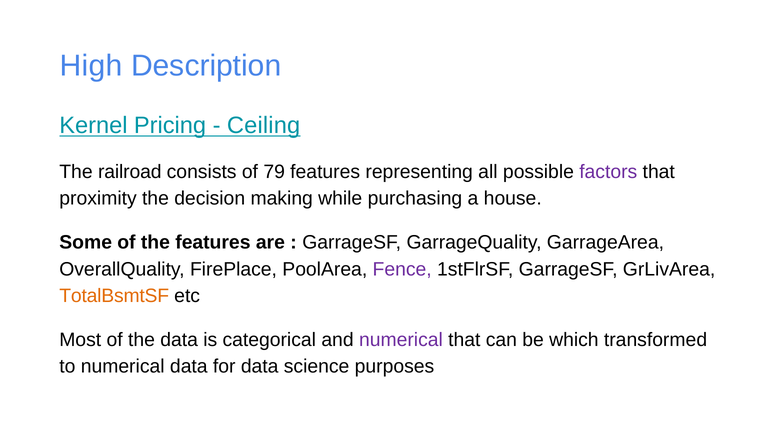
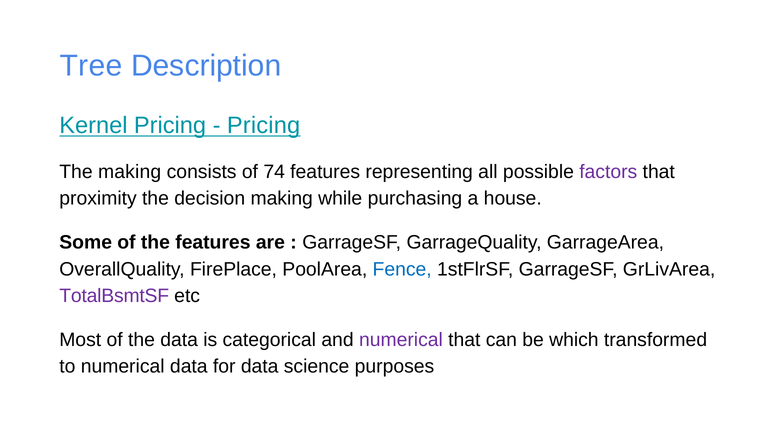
High: High -> Tree
Ceiling at (264, 125): Ceiling -> Pricing
The railroad: railroad -> making
79: 79 -> 74
Fence colour: purple -> blue
TotalBsmtSF colour: orange -> purple
